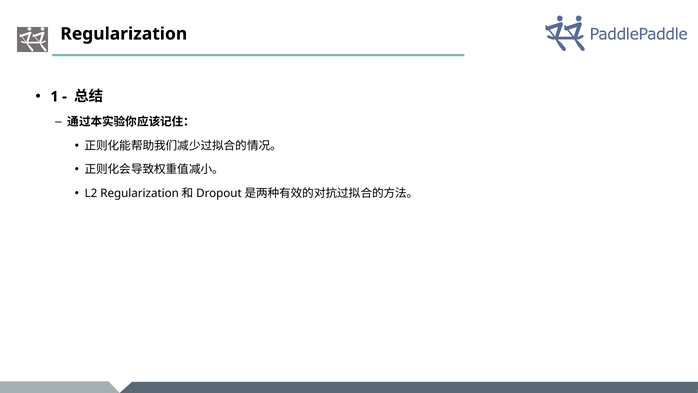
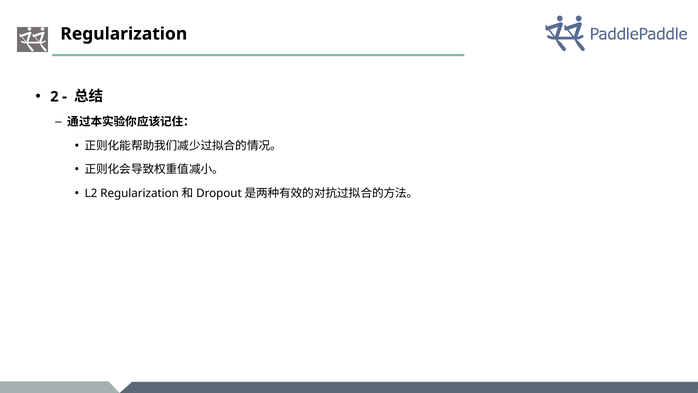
1: 1 -> 2
